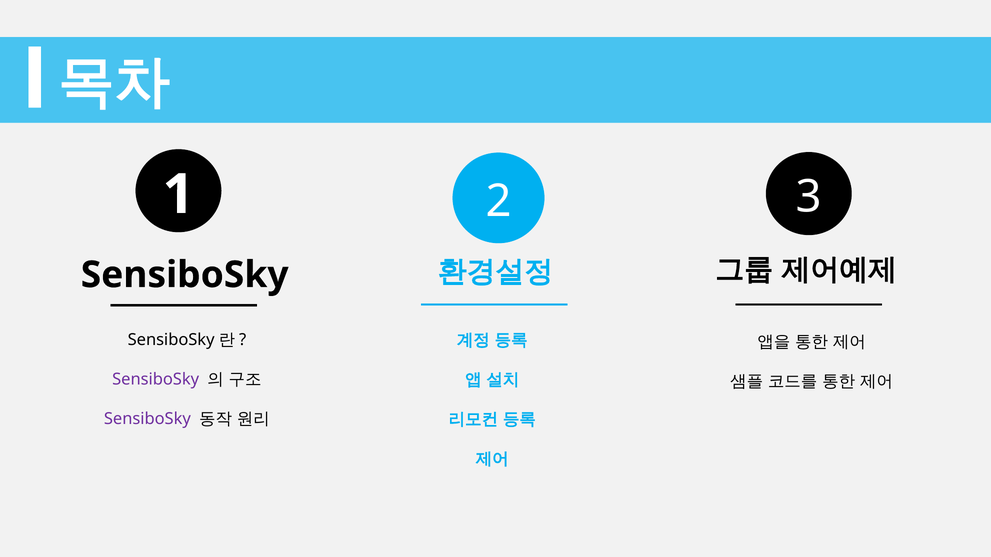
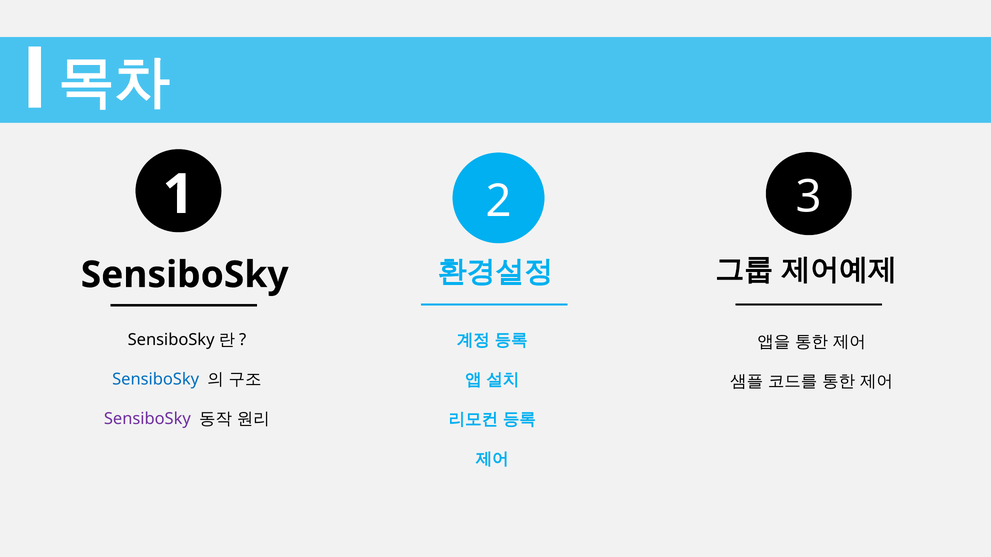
SensiboSky at (156, 380) colour: purple -> blue
